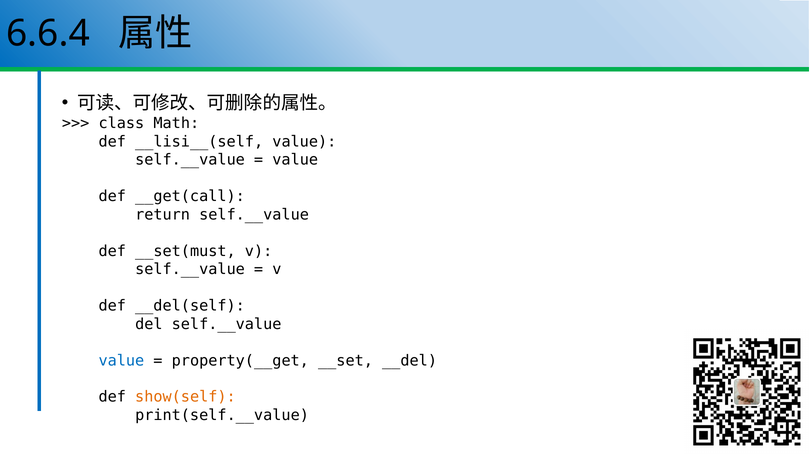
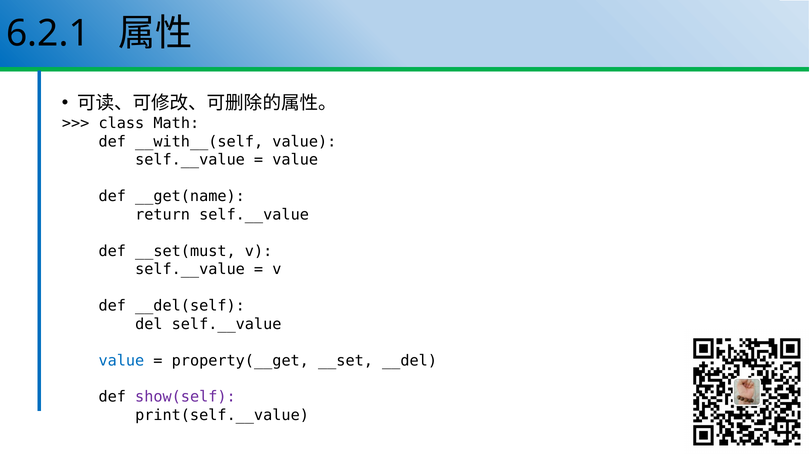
6.6.4: 6.6.4 -> 6.2.1
__lisi__(self: __lisi__(self -> __with__(self
__get(call: __get(call -> __get(name
show(self colour: orange -> purple
